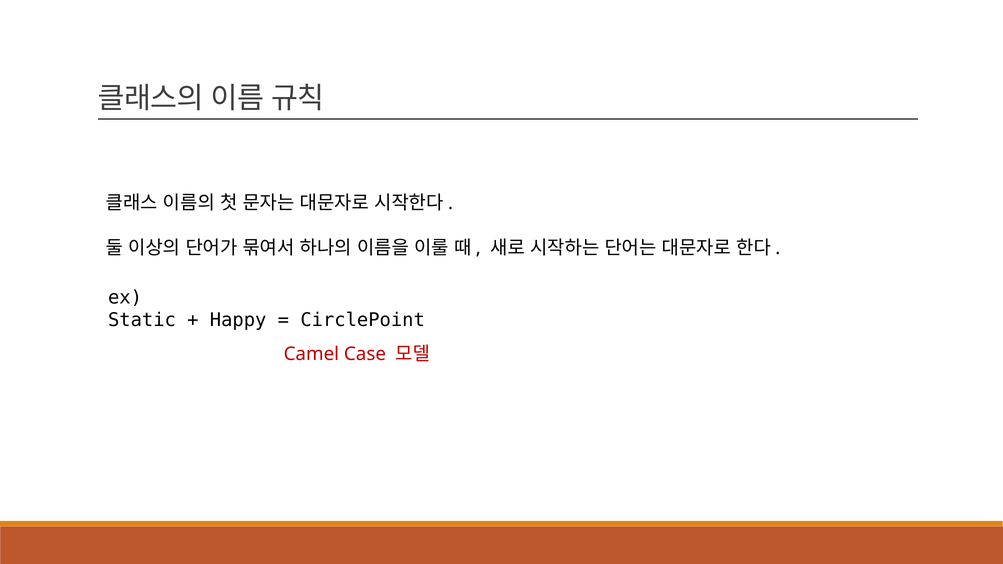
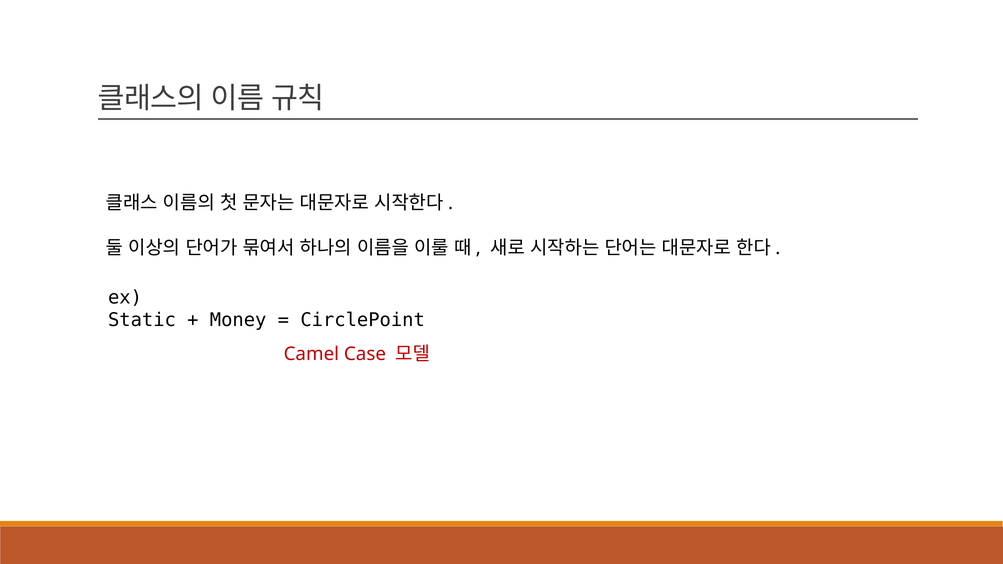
Happy: Happy -> Money
